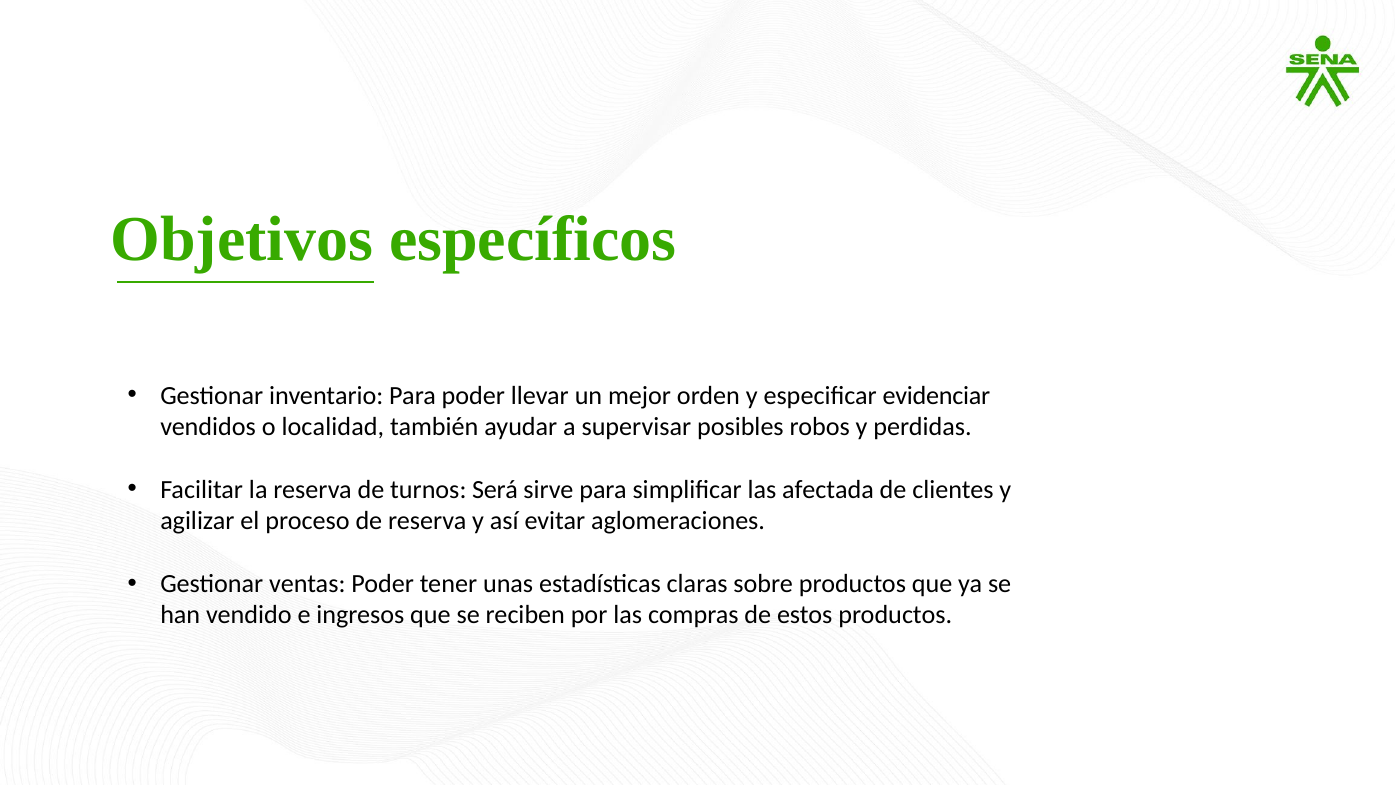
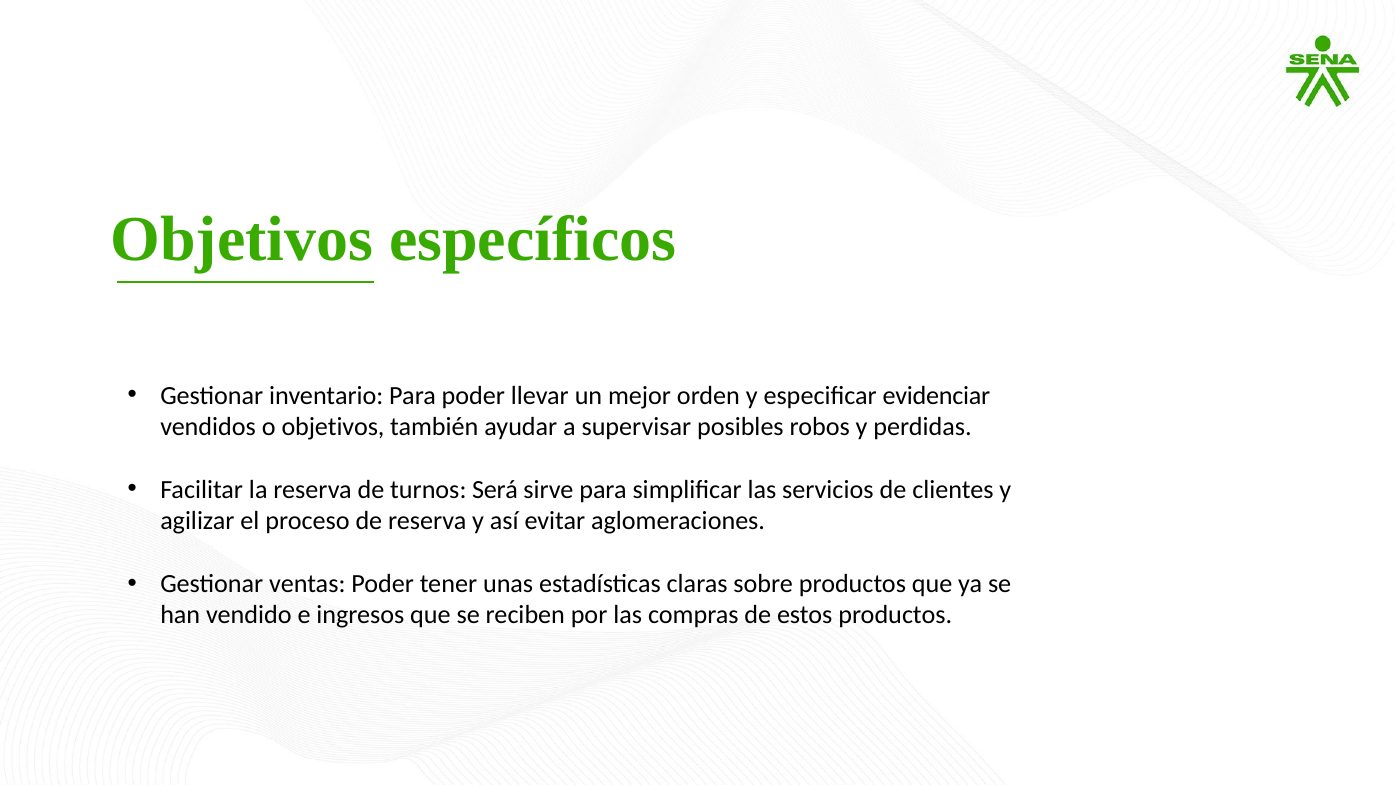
o localidad: localidad -> objetivos
afectada: afectada -> servicios
